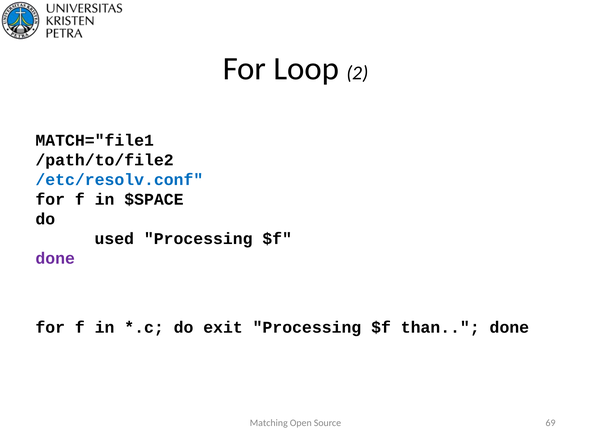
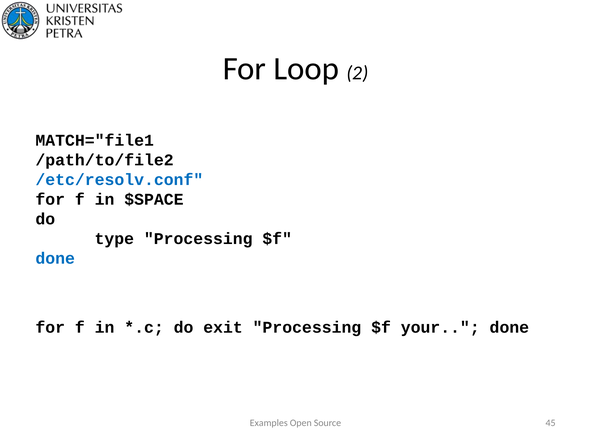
used: used -> type
done at (55, 259) colour: purple -> blue
than: than -> your
Matching: Matching -> Examples
69: 69 -> 45
